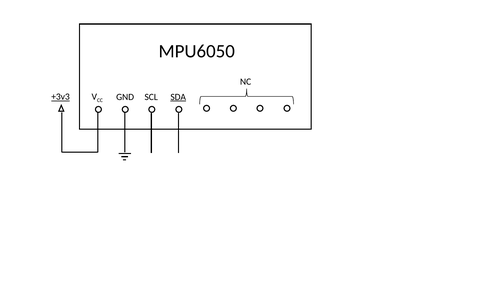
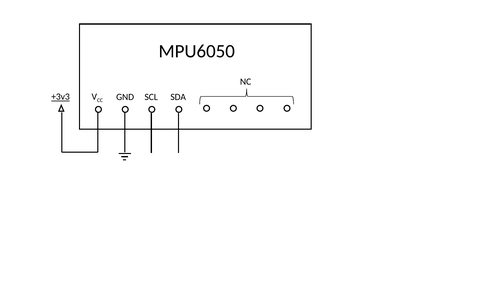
SDA underline: present -> none
